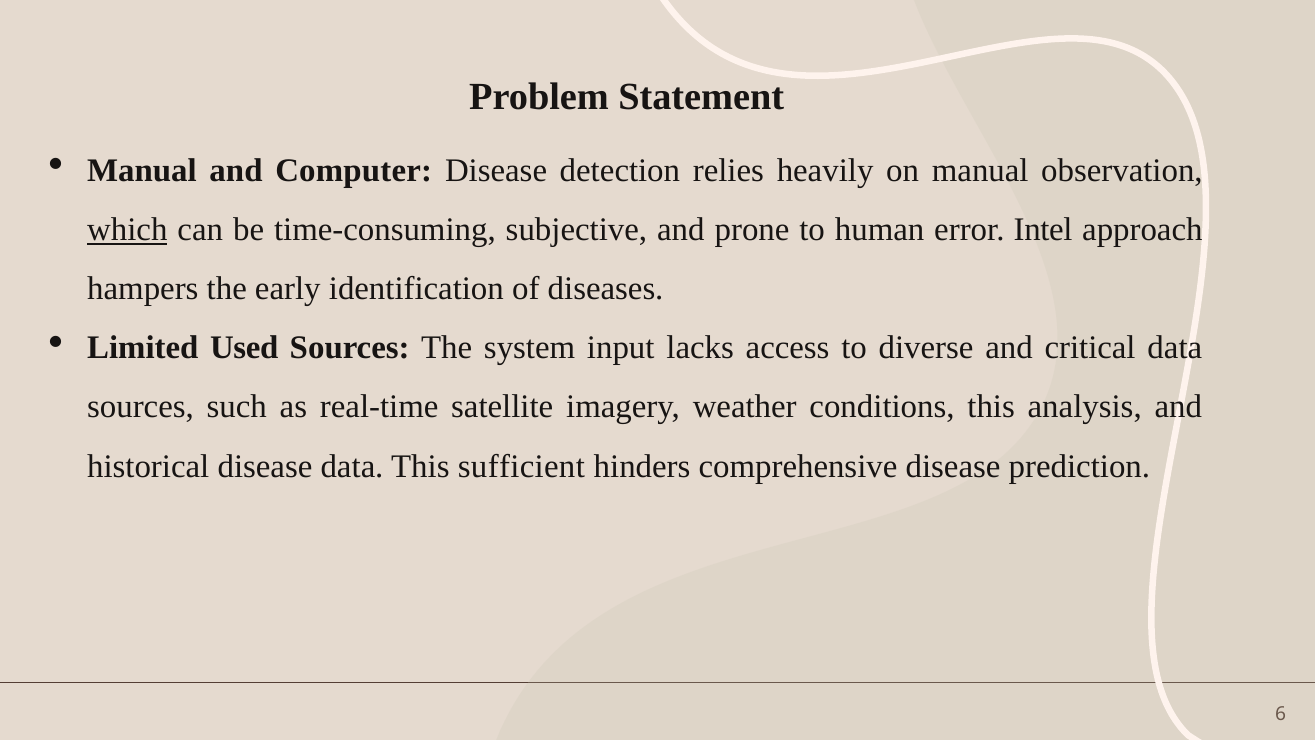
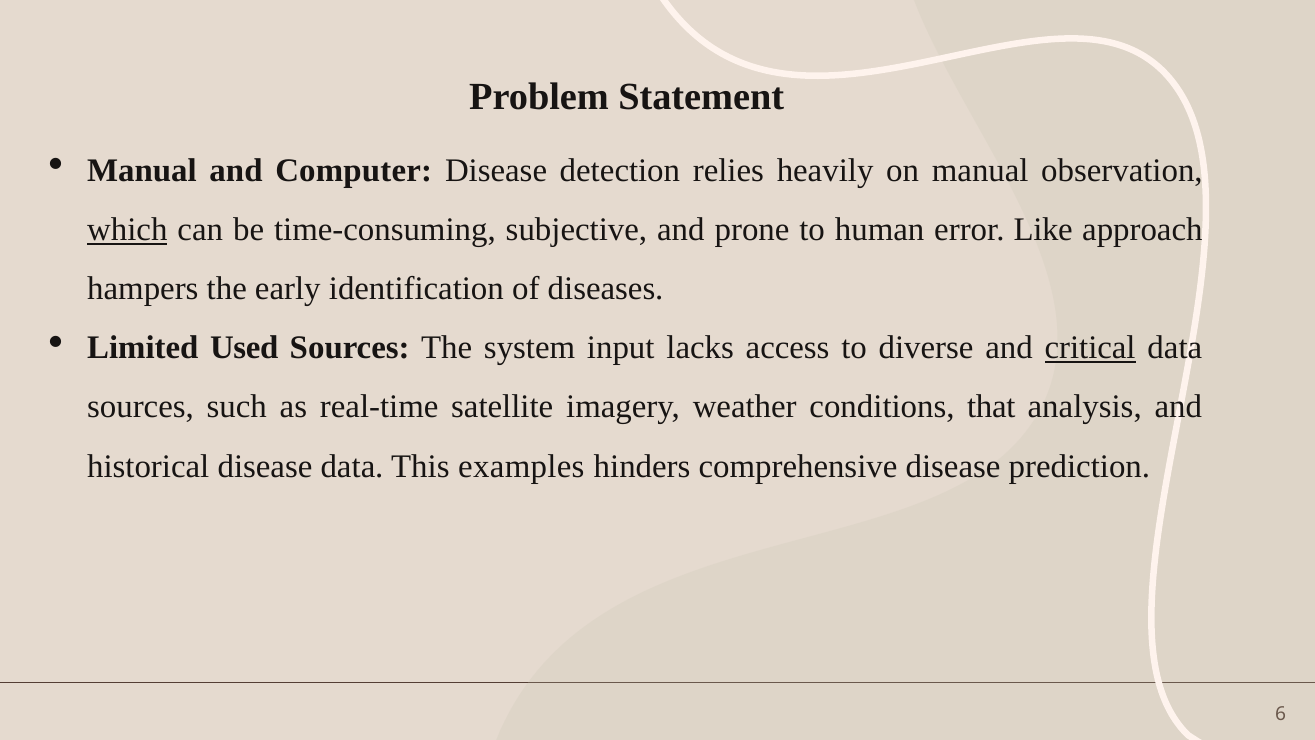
Intel: Intel -> Like
critical underline: none -> present
conditions this: this -> that
sufficient: sufficient -> examples
